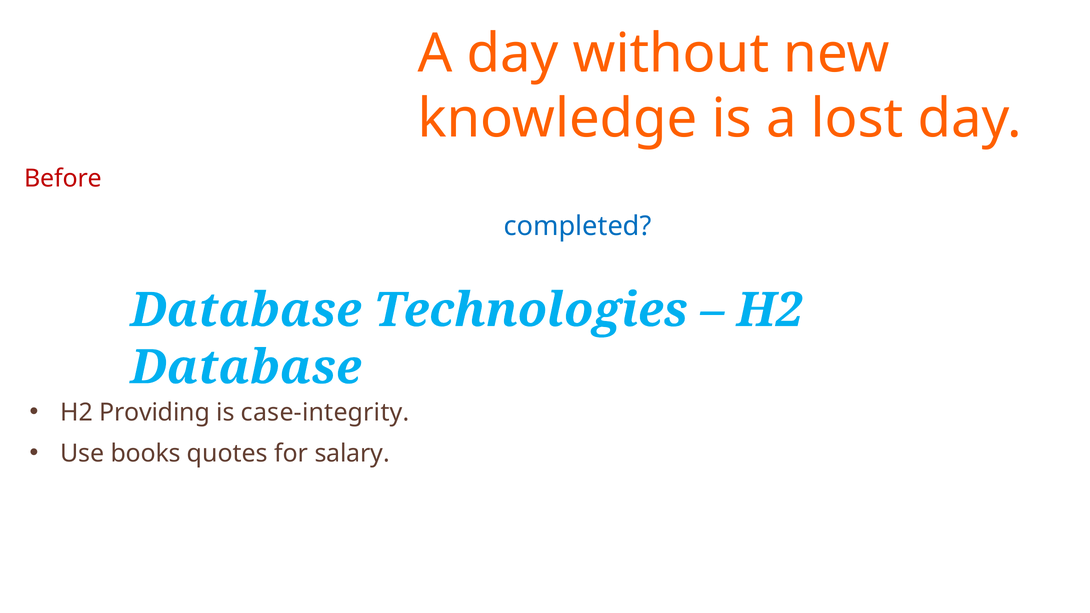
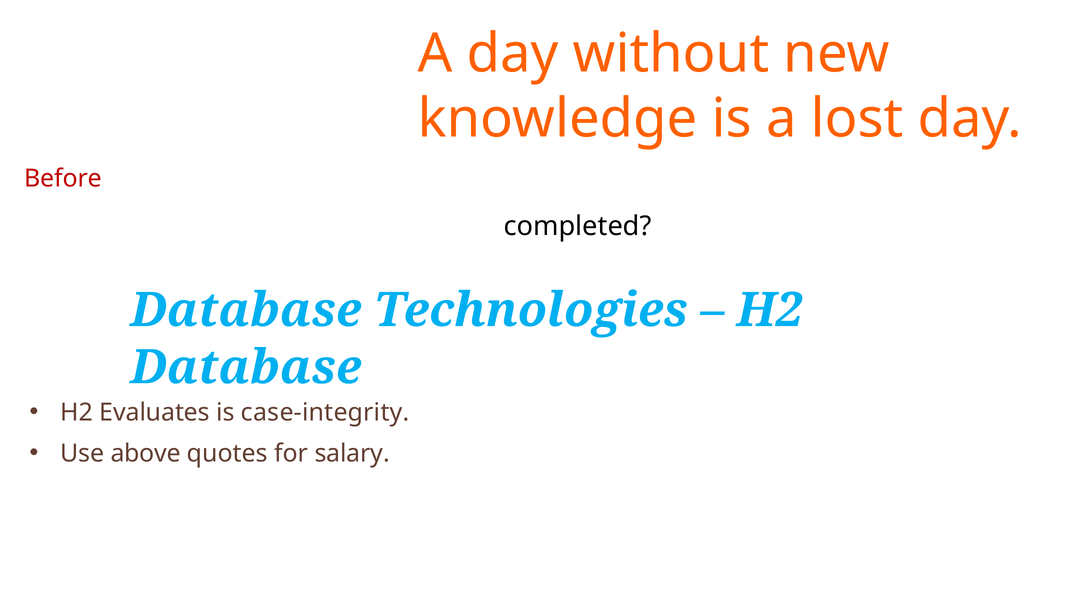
completed colour: blue -> black
Providing: Providing -> Evaluates
books: books -> above
